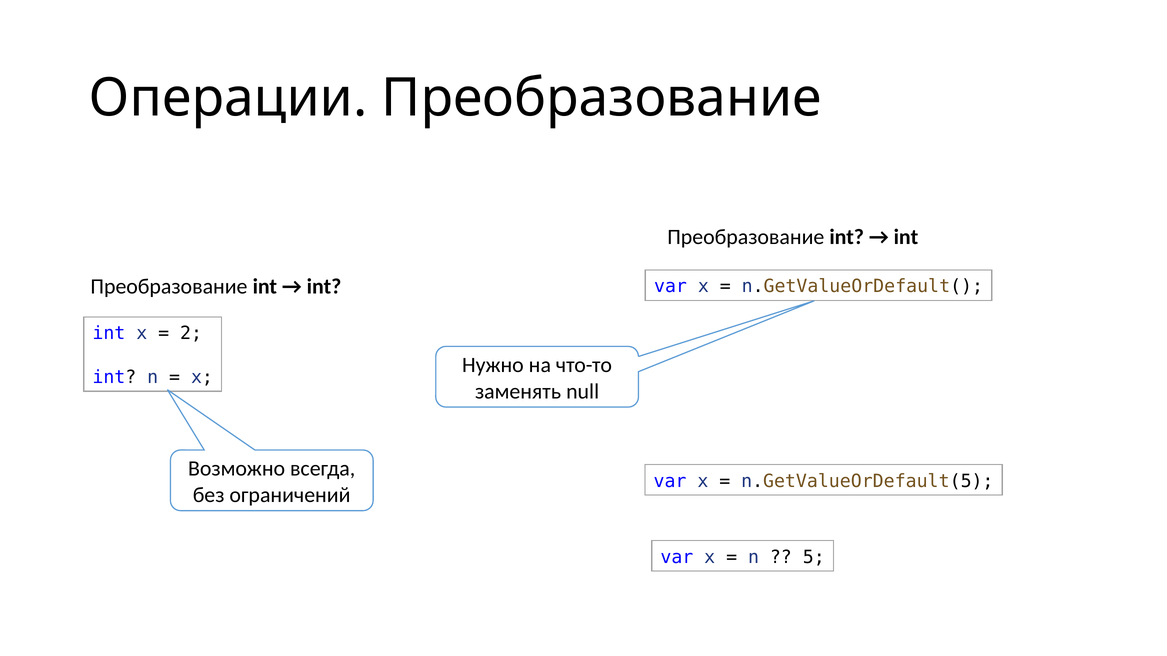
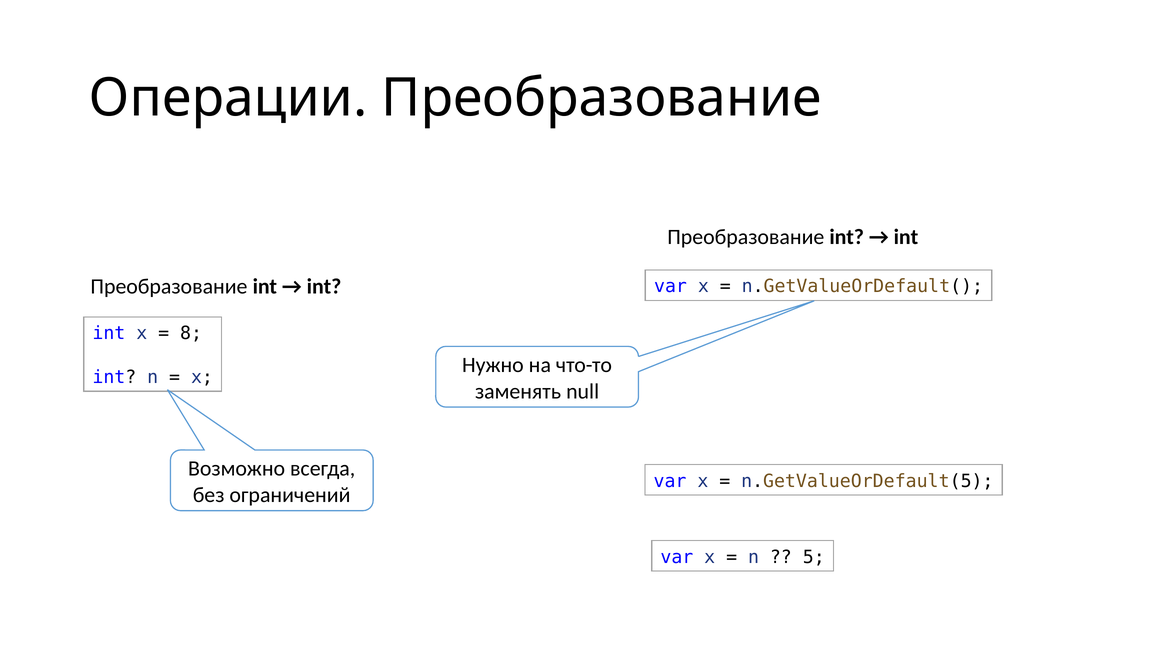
2: 2 -> 8
